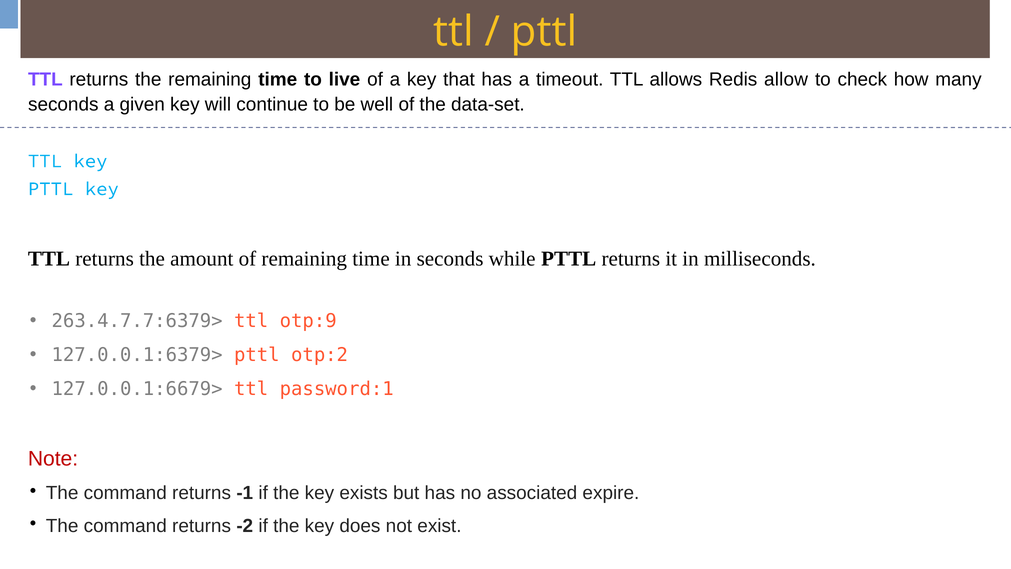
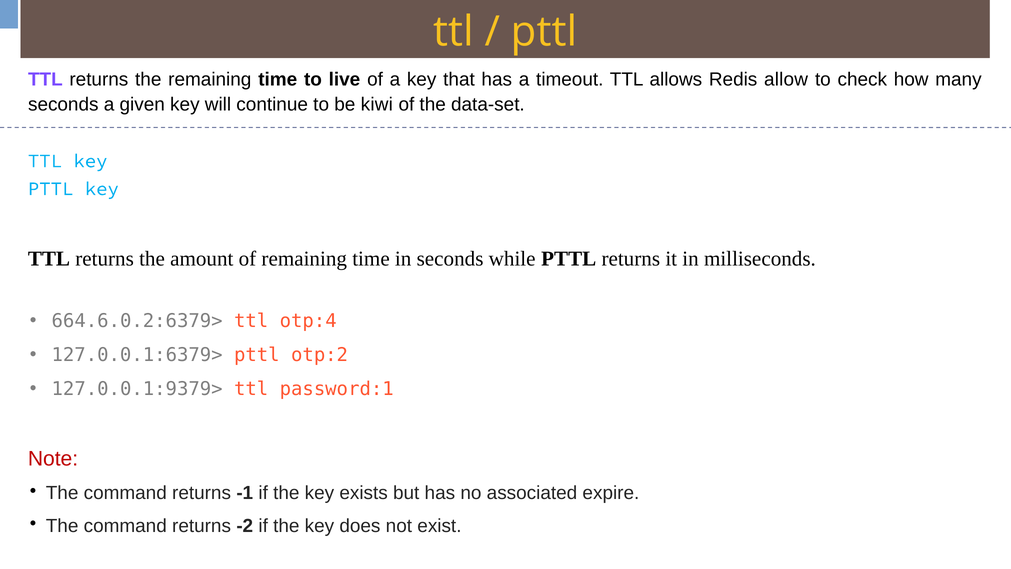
well: well -> kiwi
263.4.7.7:6379>: 263.4.7.7:6379> -> 664.6.0.2:6379>
otp:9: otp:9 -> otp:4
127.0.0.1:6679>: 127.0.0.1:6679> -> 127.0.0.1:9379>
